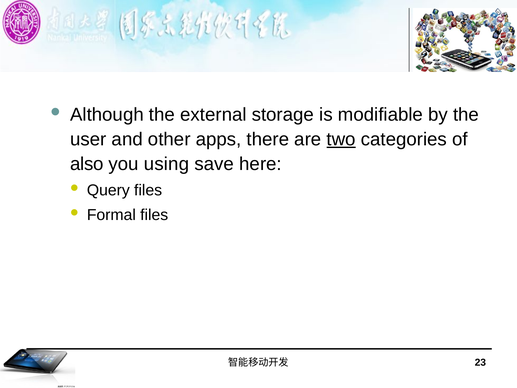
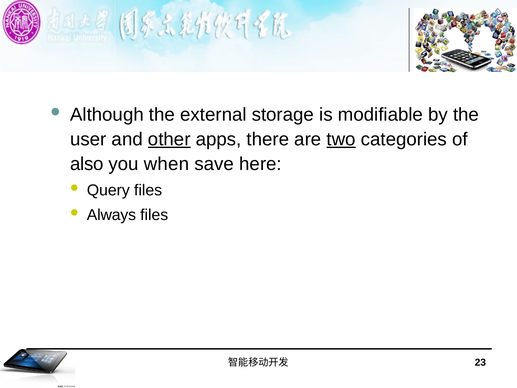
other underline: none -> present
using: using -> when
Formal: Formal -> Always
